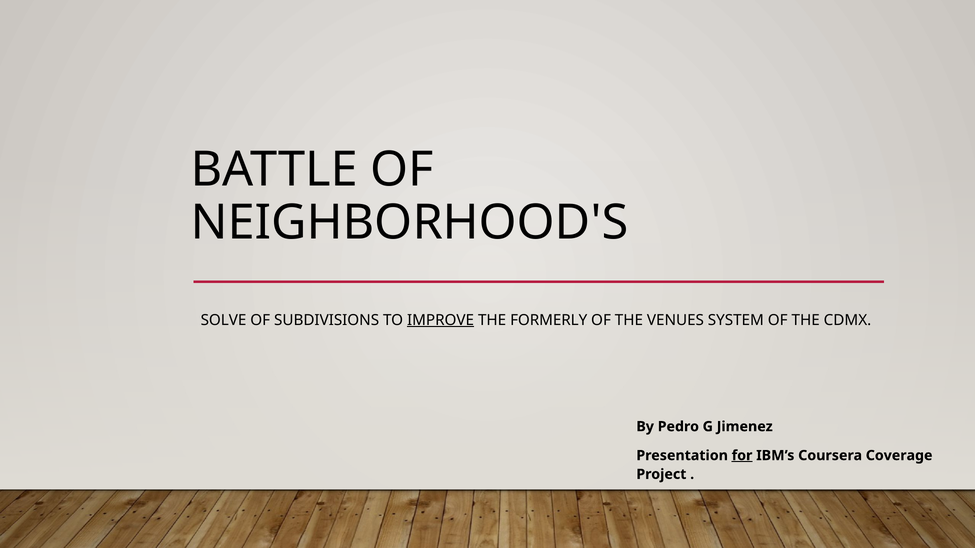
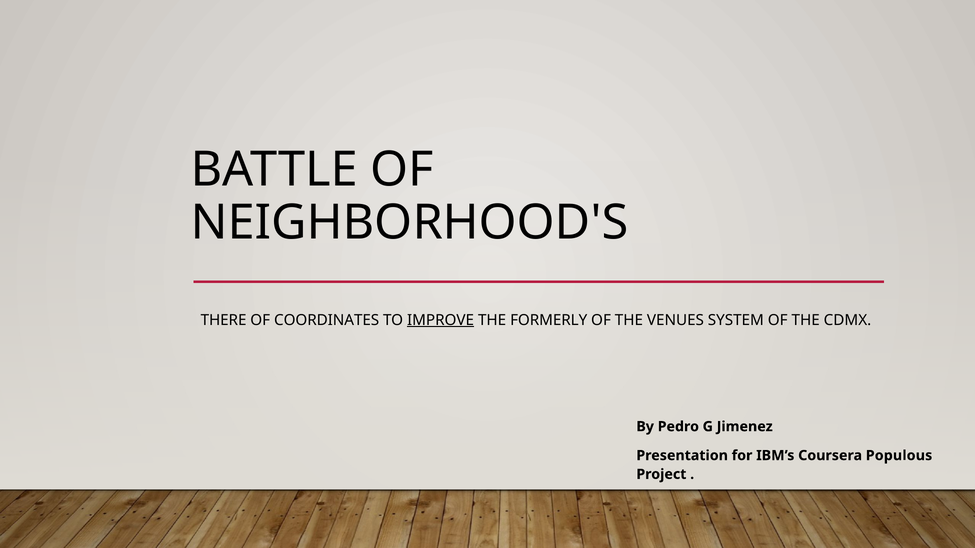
SOLVE: SOLVE -> THERE
SUBDIVISIONS: SUBDIVISIONS -> COORDINATES
for underline: present -> none
Coverage: Coverage -> Populous
